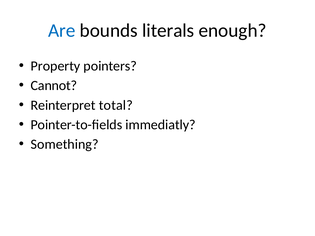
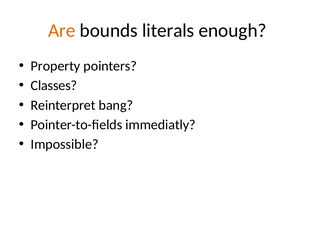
Are colour: blue -> orange
Cannot: Cannot -> Classes
total: total -> bang
Something: Something -> Impossible
